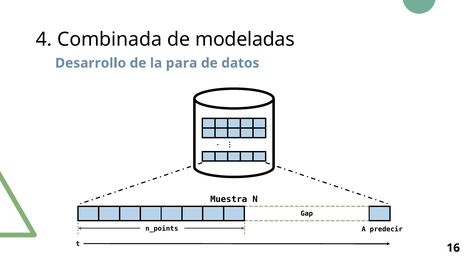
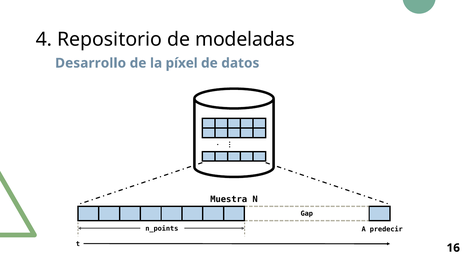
Combinada: Combinada -> Repositorio
para: para -> píxel
